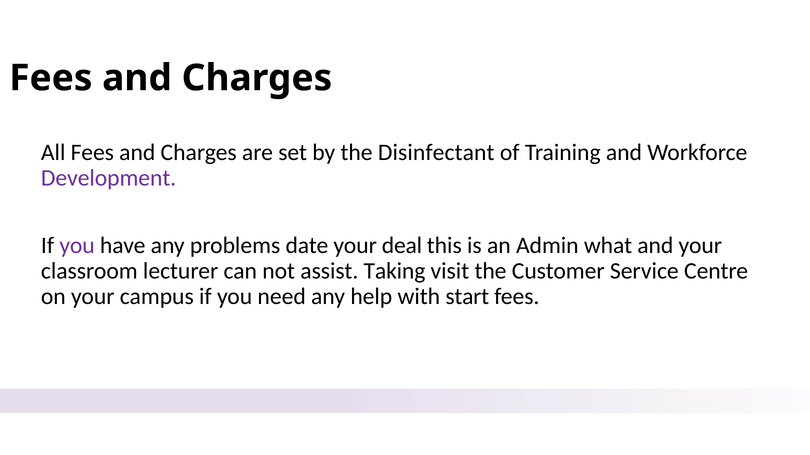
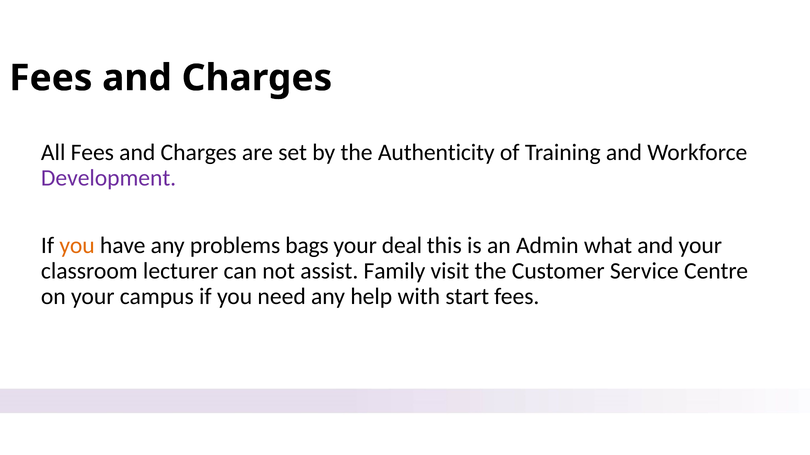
Disinfectant: Disinfectant -> Authenticity
you at (77, 246) colour: purple -> orange
date: date -> bags
Taking: Taking -> Family
